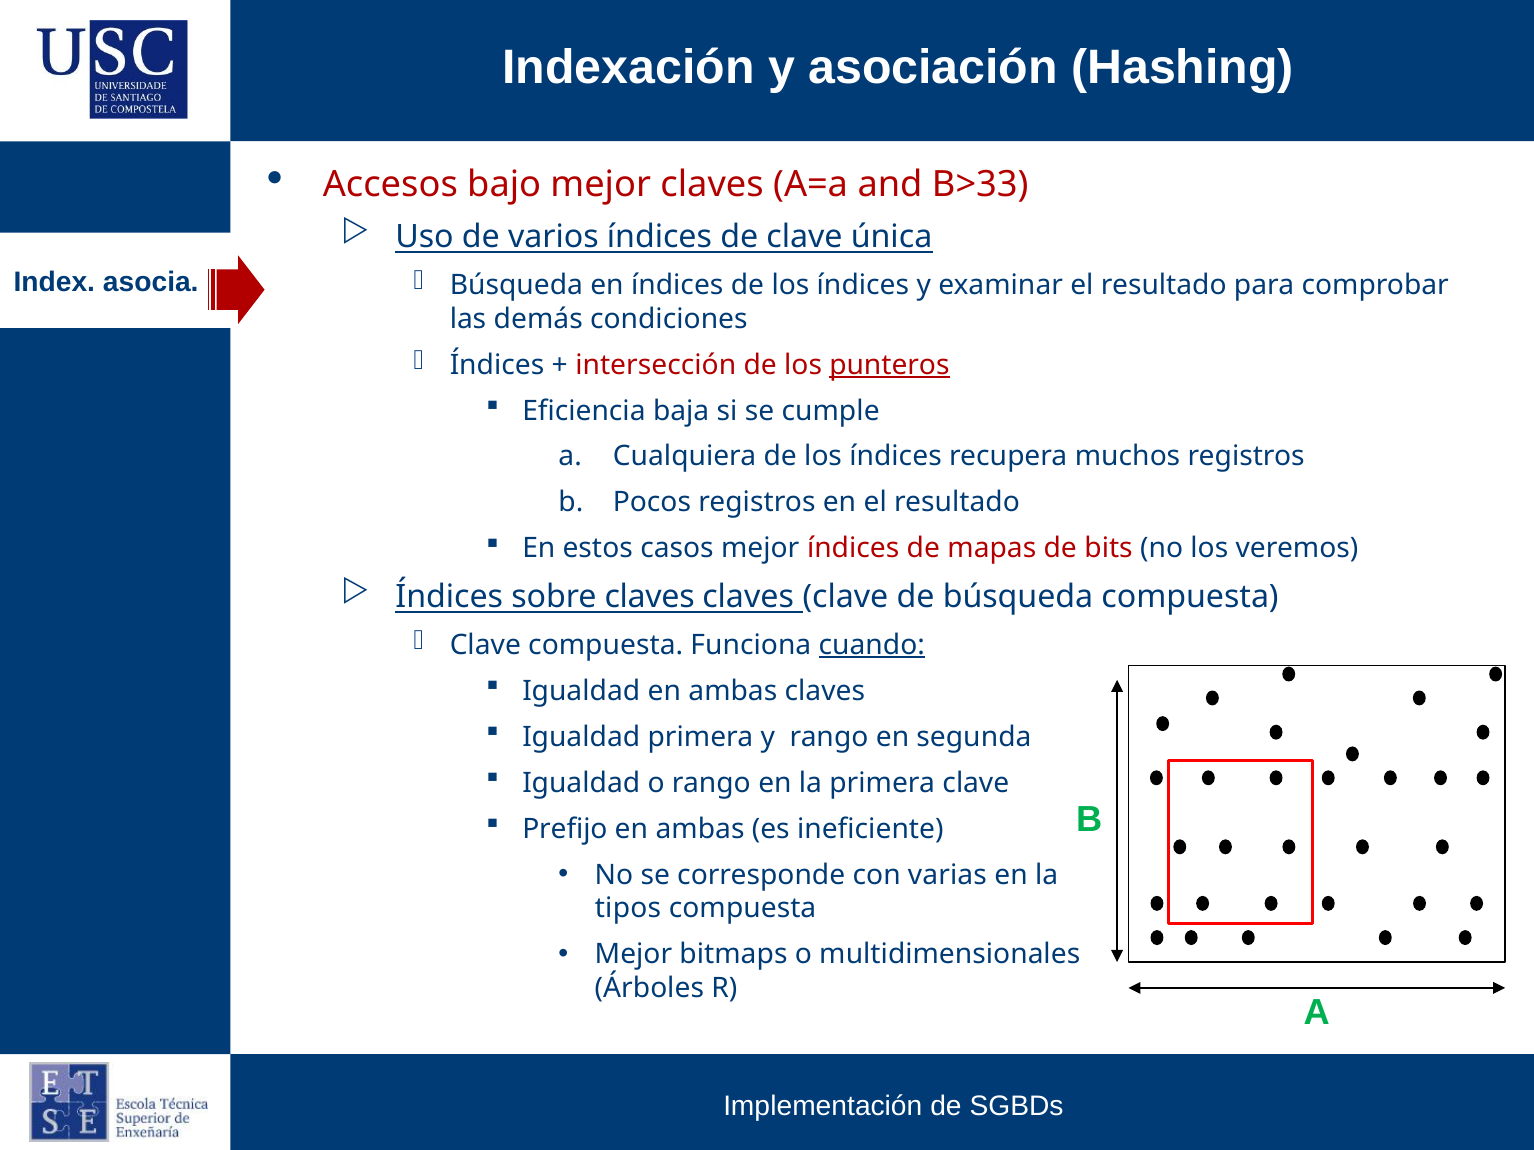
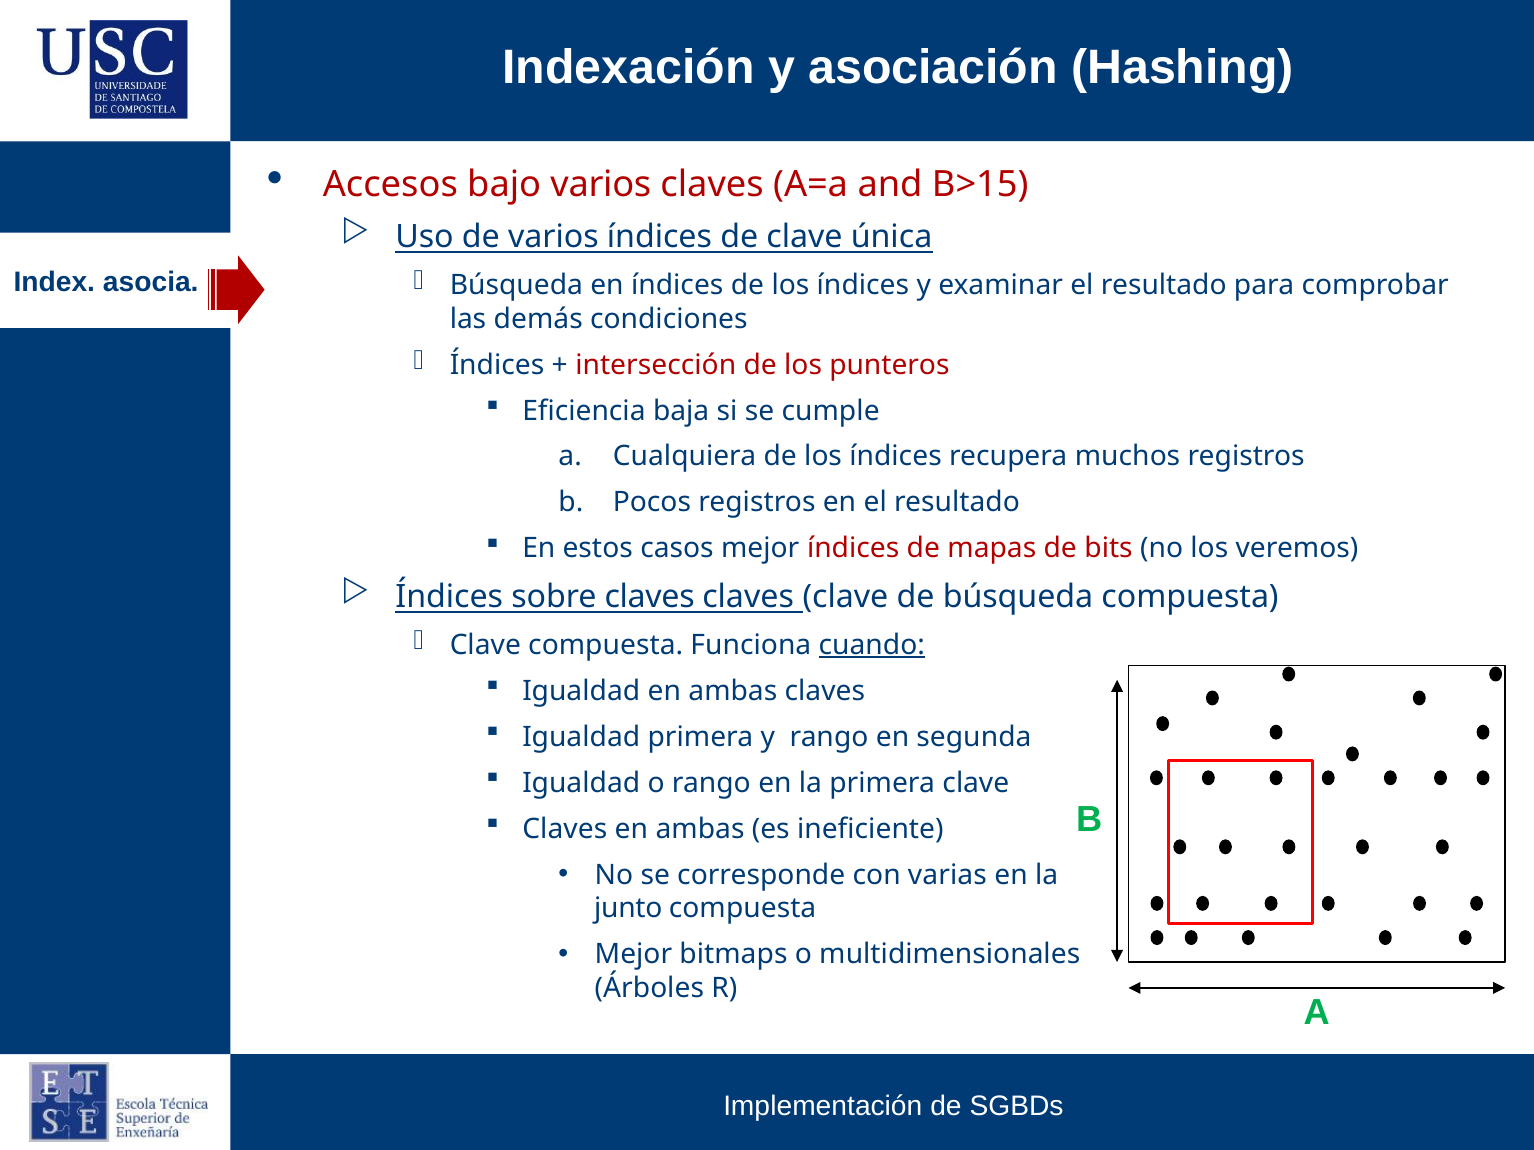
bajo mejor: mejor -> varios
B>33: B>33 -> B>15
punteros underline: present -> none
Prefijo at (565, 829): Prefijo -> Claves
tipos: tipos -> junto
